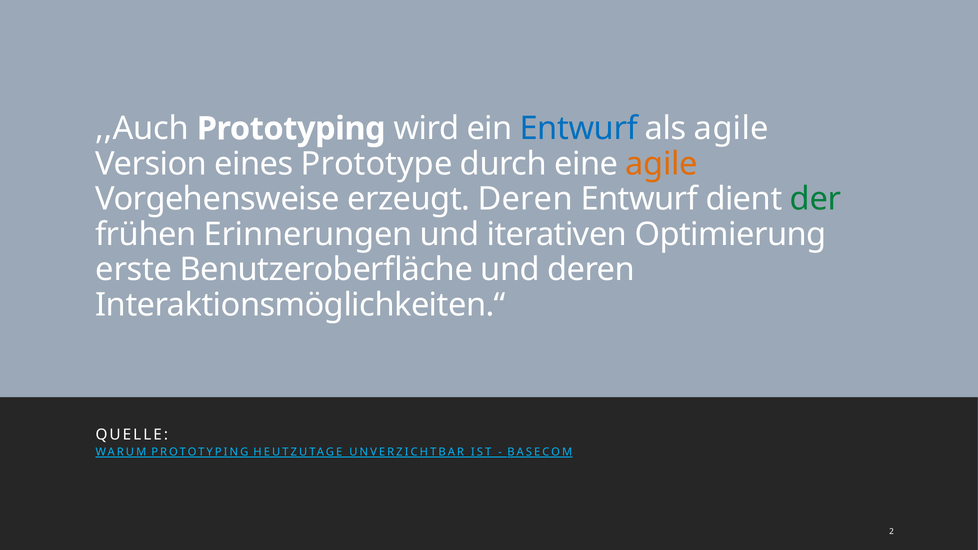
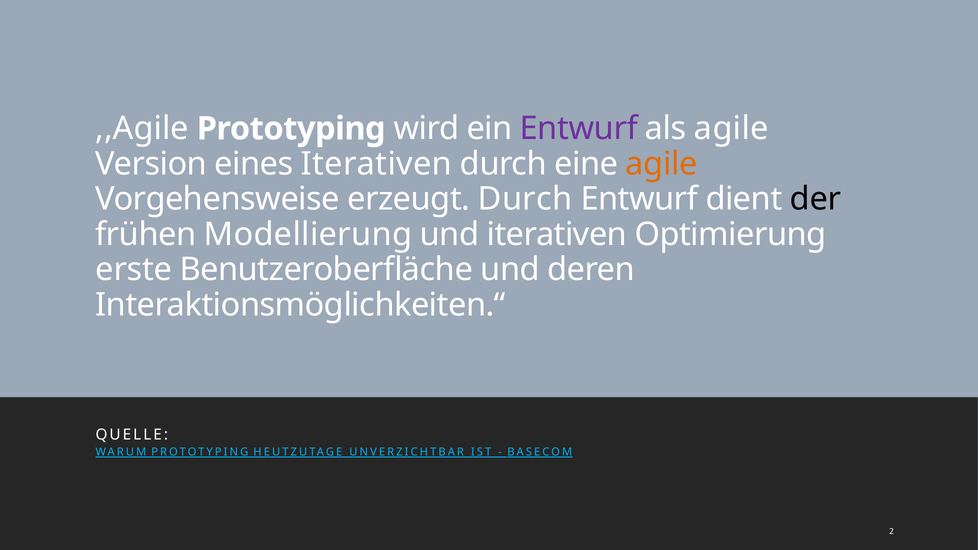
,,Auch: ,,Auch -> ,,Agile
Entwurf at (579, 129) colour: blue -> purple
eines Prototype: Prototype -> Iterativen
erzeugt Deren: Deren -> Durch
der colour: green -> black
Erinnerungen: Erinnerungen -> Modellierung
